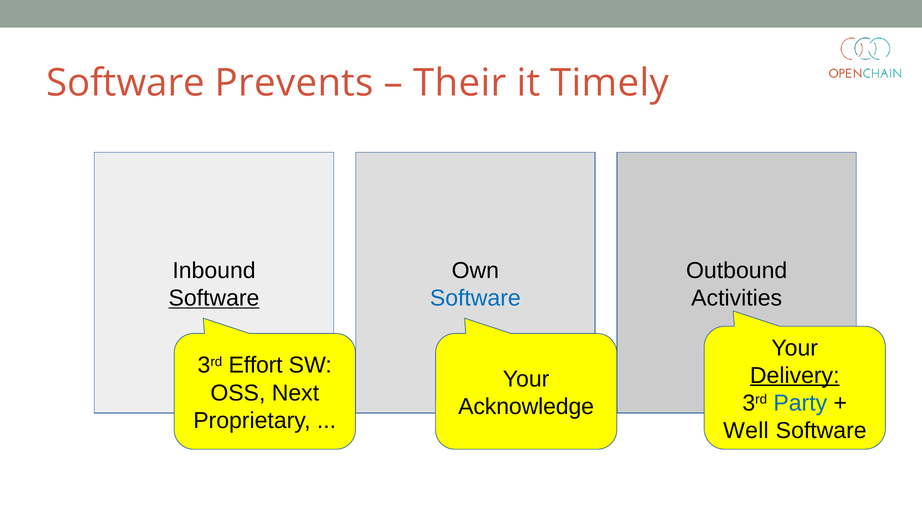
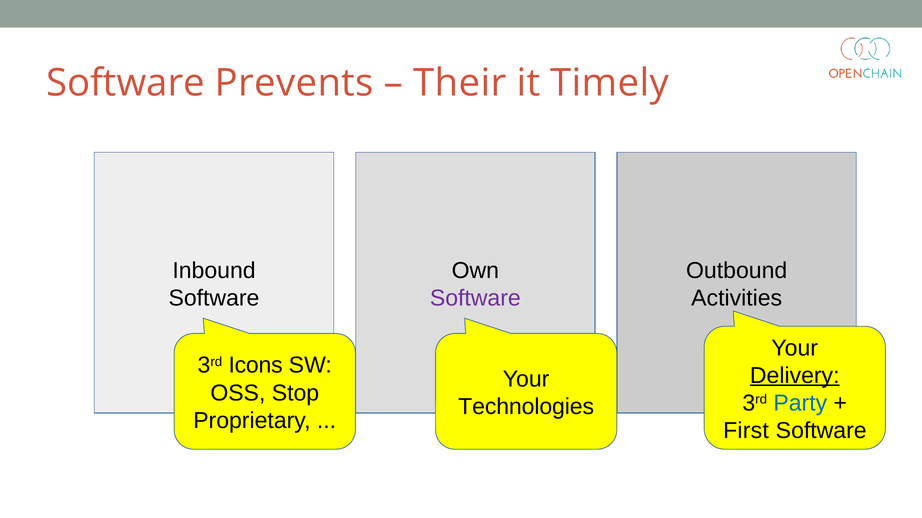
Software at (214, 298) underline: present -> none
Software at (475, 298) colour: blue -> purple
Effort: Effort -> Icons
Next: Next -> Stop
Acknowledge: Acknowledge -> Technologies
Well: Well -> First
